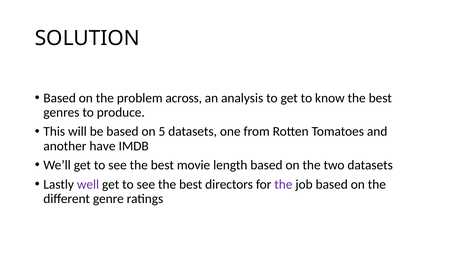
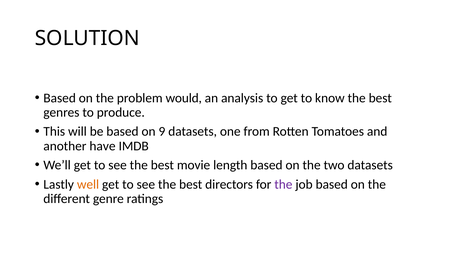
across: across -> would
5: 5 -> 9
well colour: purple -> orange
